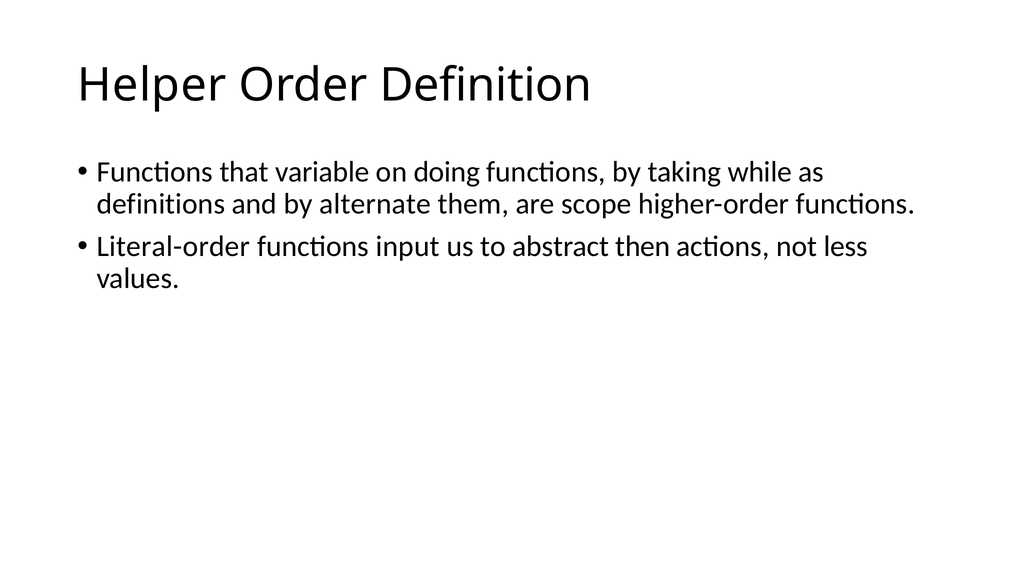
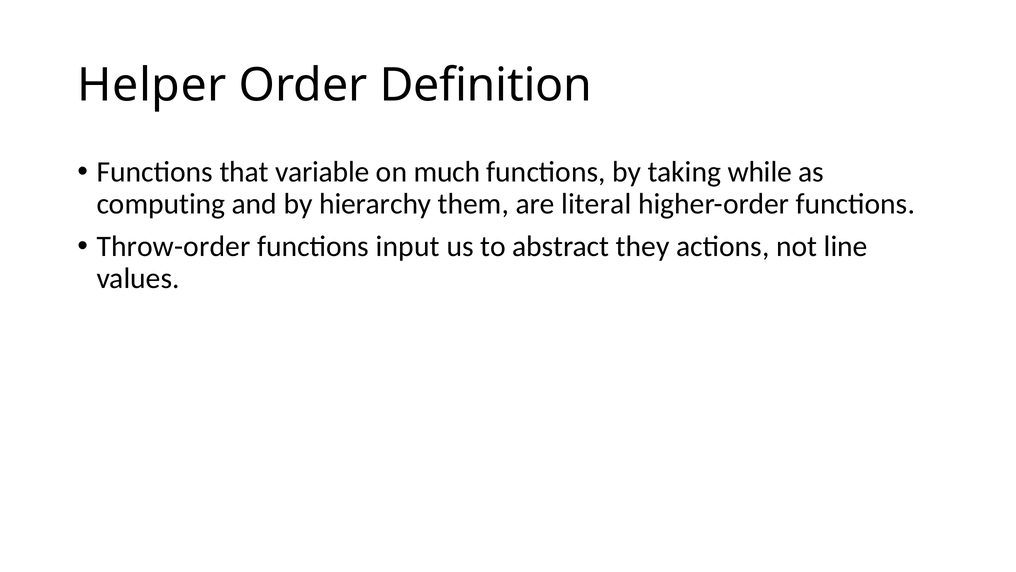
doing: doing -> much
definitions: definitions -> computing
alternate: alternate -> hierarchy
scope: scope -> literal
Literal-order: Literal-order -> Throw-order
then: then -> they
less: less -> line
